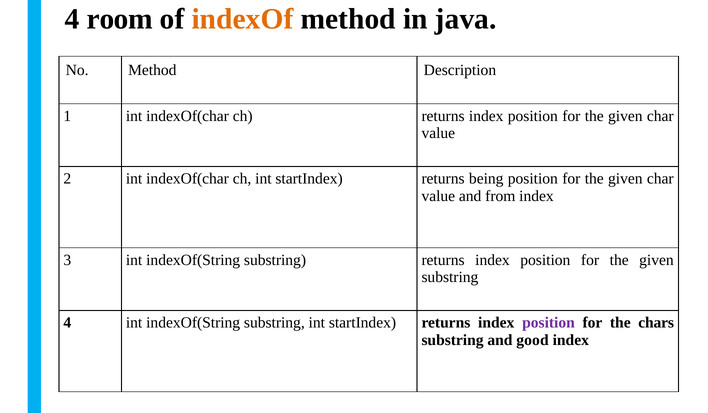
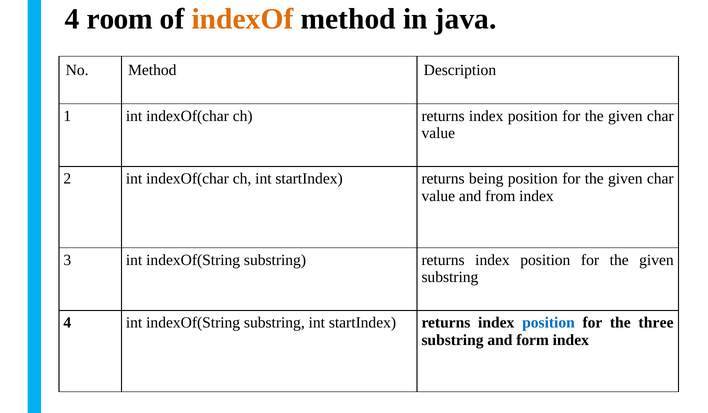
position at (549, 323) colour: purple -> blue
chars: chars -> three
good: good -> form
